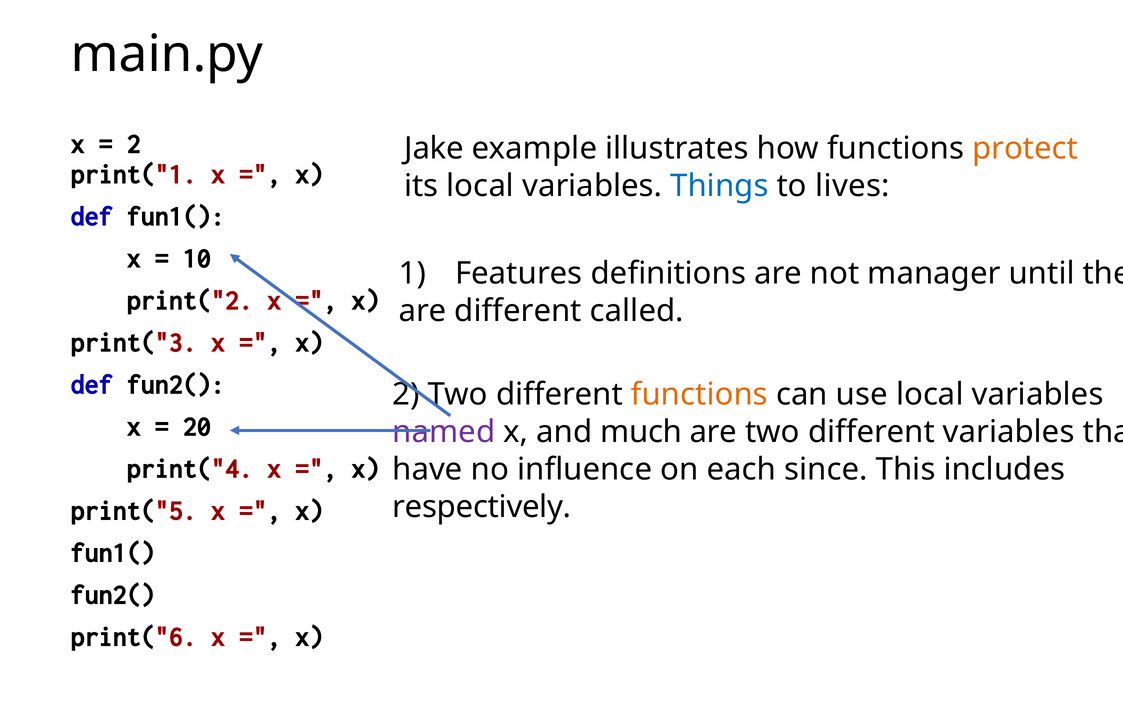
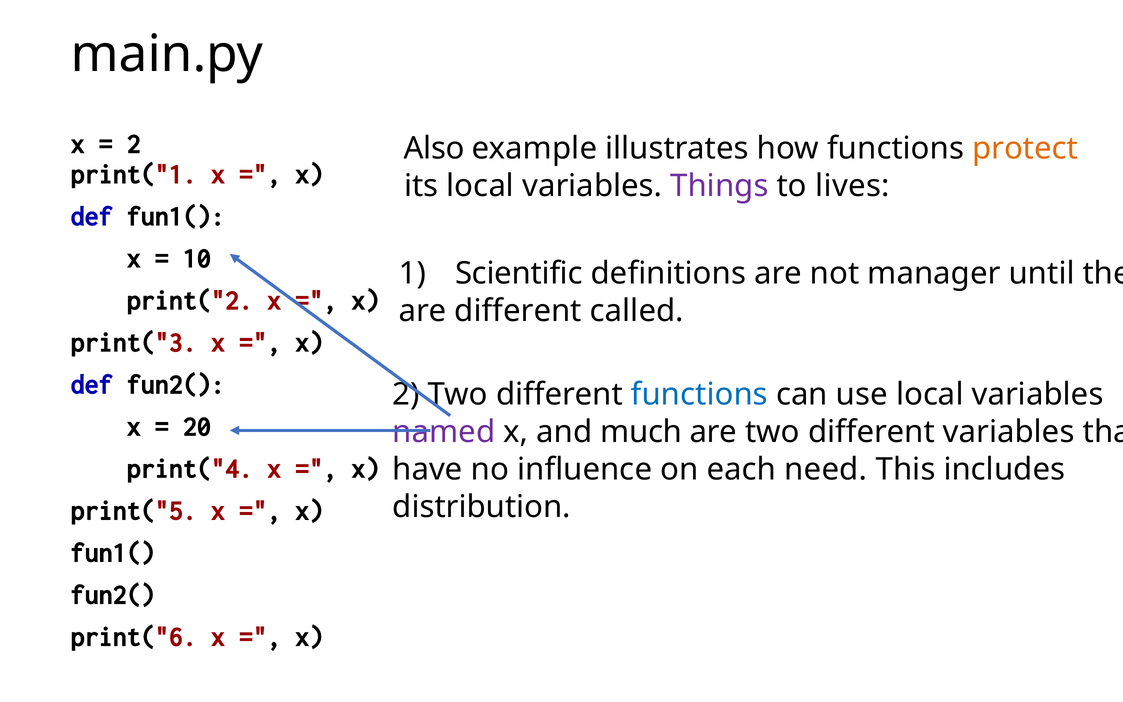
Jake: Jake -> Also
Things colour: blue -> purple
Features: Features -> Scientific
functions at (699, 394) colour: orange -> blue
since: since -> need
respectively: respectively -> distribution
